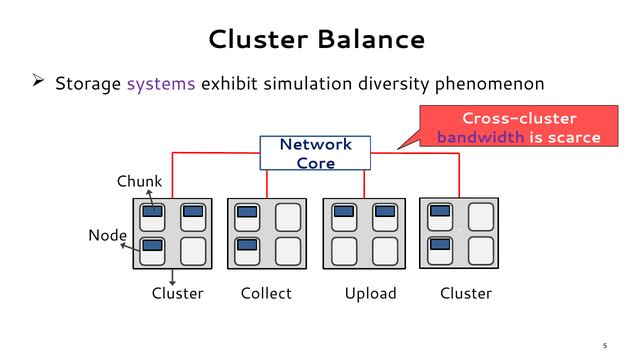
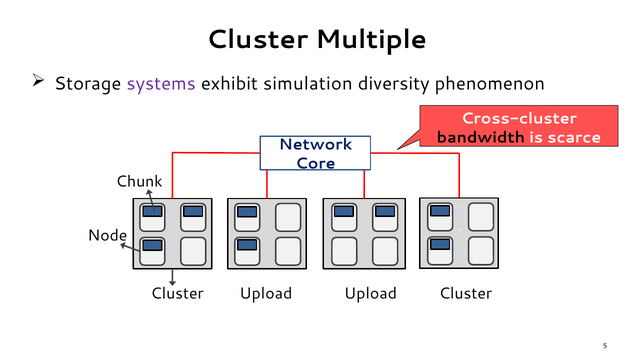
Balance: Balance -> Multiple
bandwidth colour: purple -> black
Collect at (266, 294): Collect -> Upload
